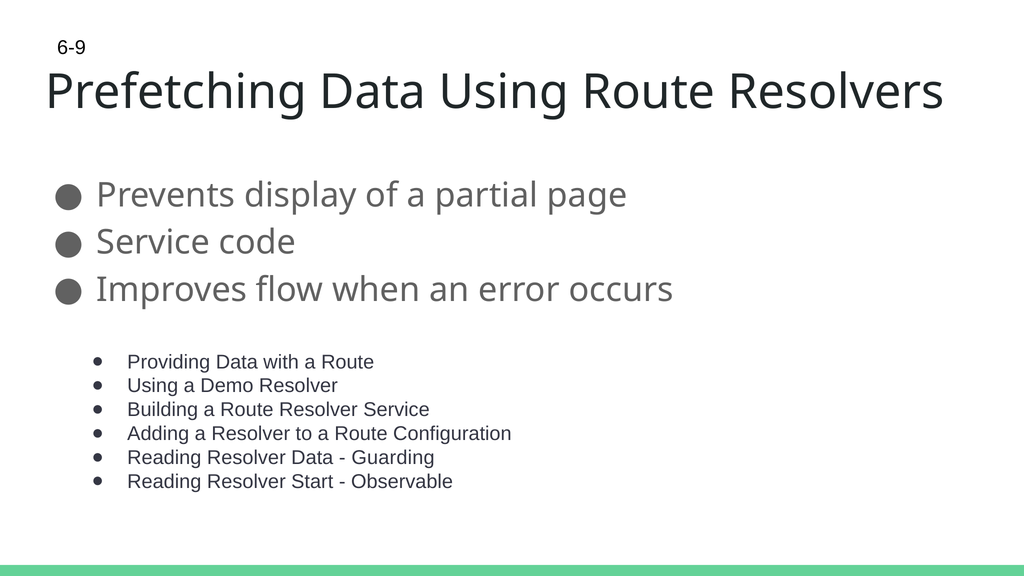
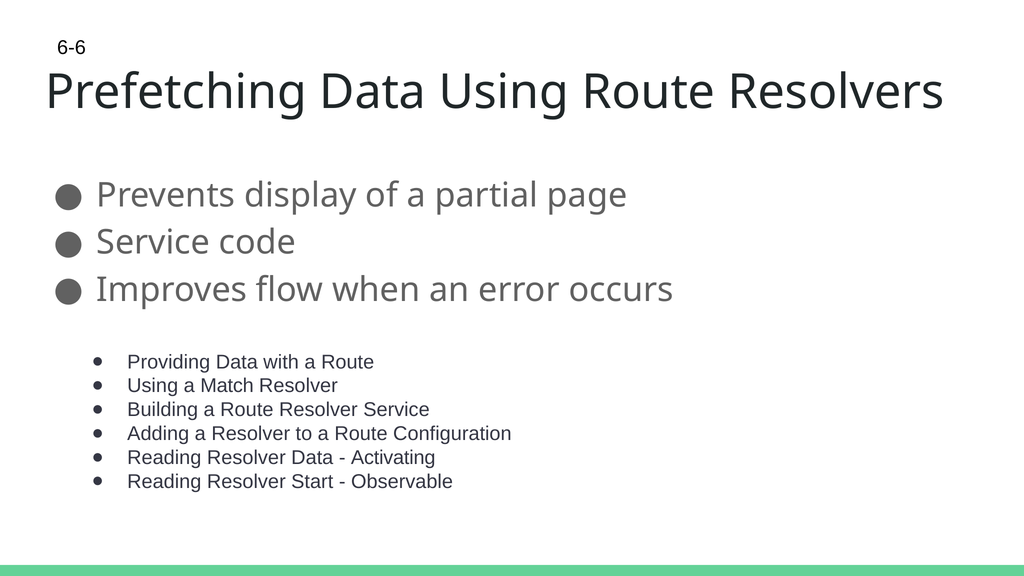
6-9: 6-9 -> 6-6
Demo: Demo -> Match
Guarding: Guarding -> Activating
